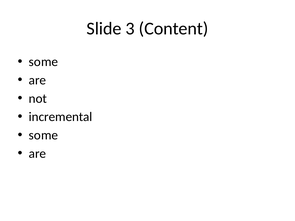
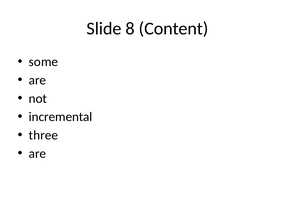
3: 3 -> 8
some at (43, 135): some -> three
